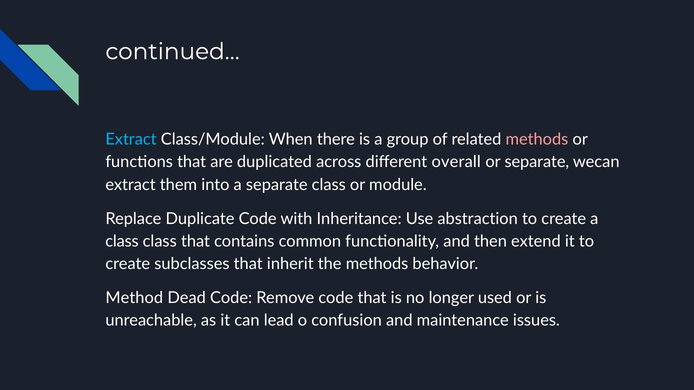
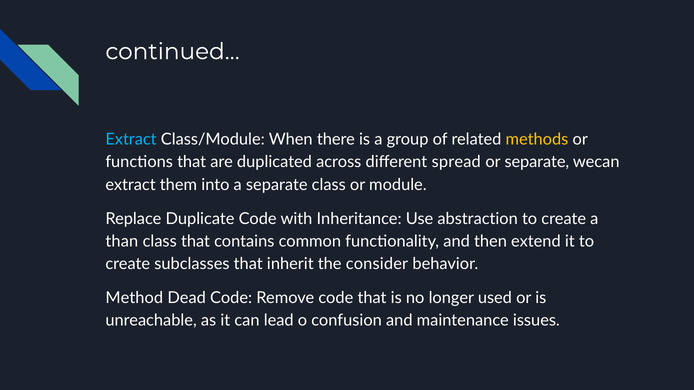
methods at (537, 140) colour: pink -> yellow
overall: overall -> spread
class at (122, 242): class -> than
the methods: methods -> consider
